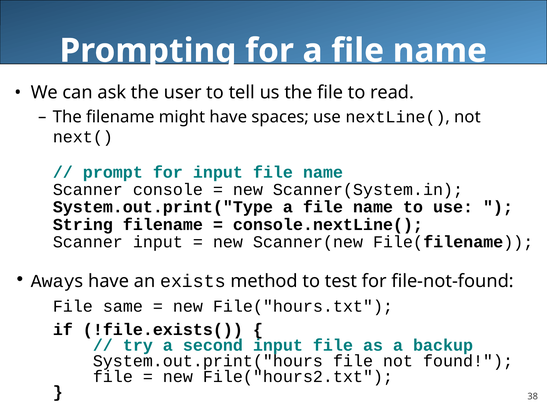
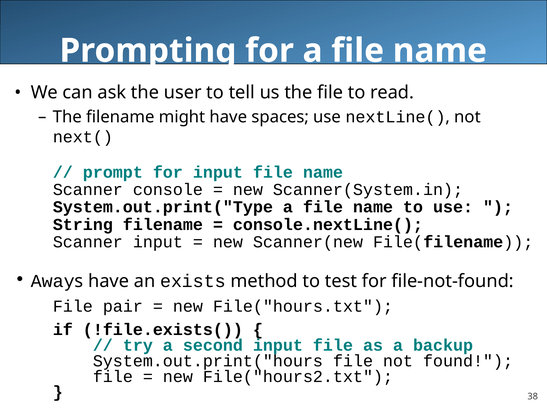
same: same -> pair
